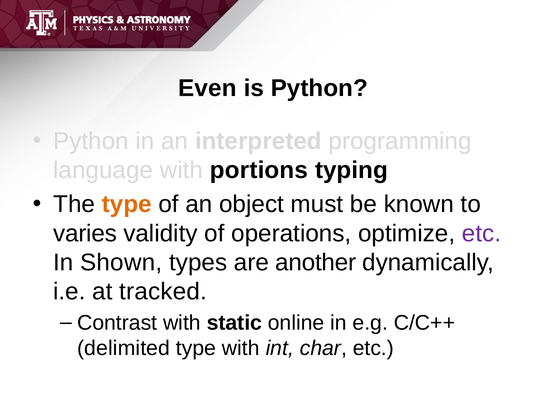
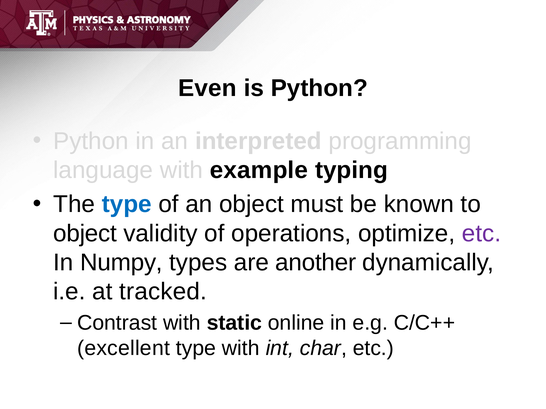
portions: portions -> example
type at (127, 205) colour: orange -> blue
varies at (85, 234): varies -> object
Shown: Shown -> Numpy
delimited: delimited -> excellent
